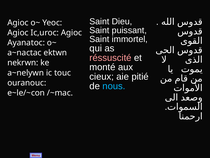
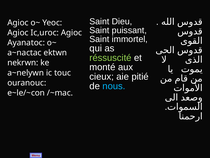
réssuscité colour: pink -> light green
